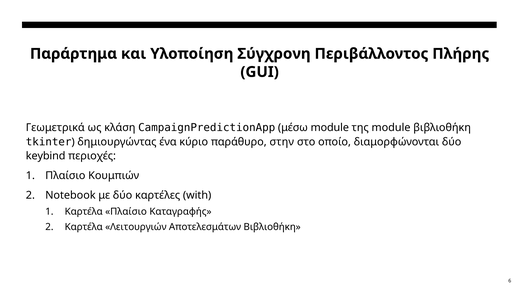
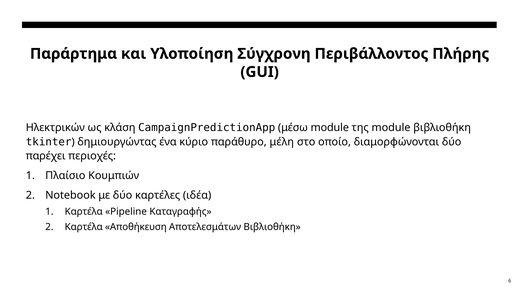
Γεωμετρικά: Γεωμετρικά -> Ηλεκτρικών
στην: στην -> μέλη
keybind: keybind -> παρέχει
with: with -> ιδέα
Καρτέλα Πλαίσιο: Πλαίσιο -> Pipeline
Λειτουργιών: Λειτουργιών -> Αποθήκευση
